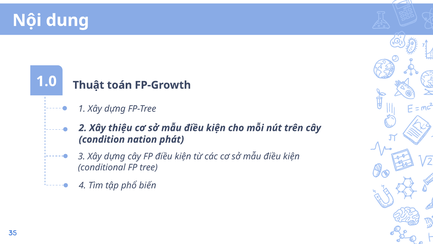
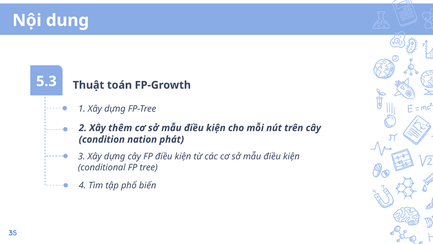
1.0: 1.0 -> 5.3
thiệu: thiệu -> thêm
